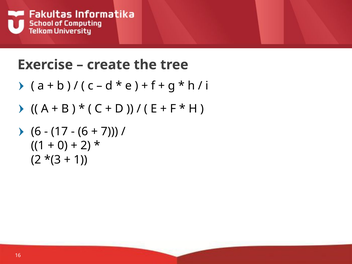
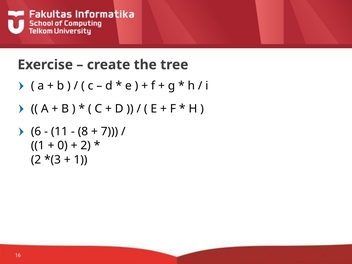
17: 17 -> 11
6 at (83, 132): 6 -> 8
